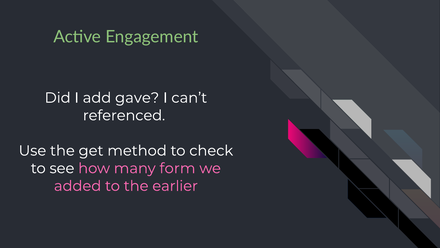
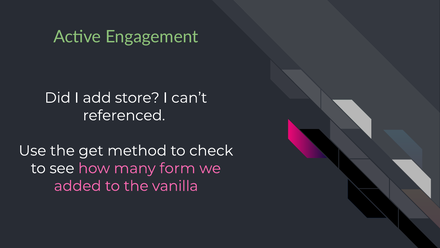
gave: gave -> store
earlier: earlier -> vanilla
